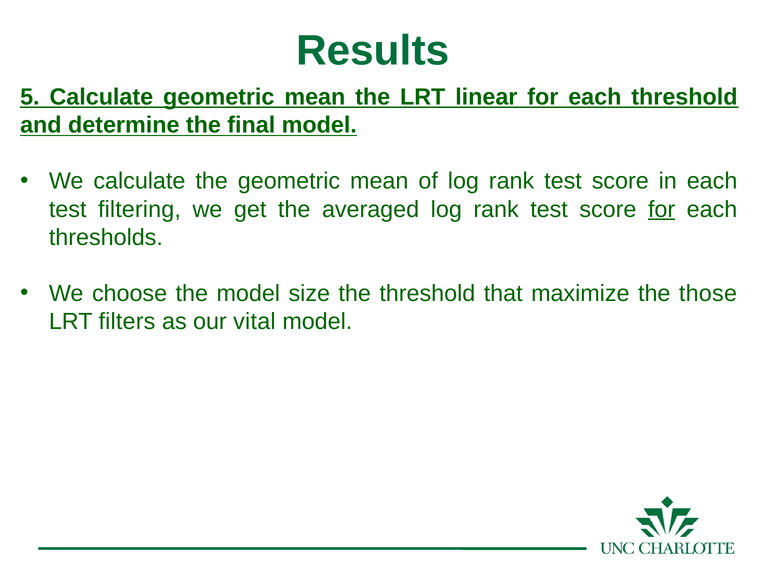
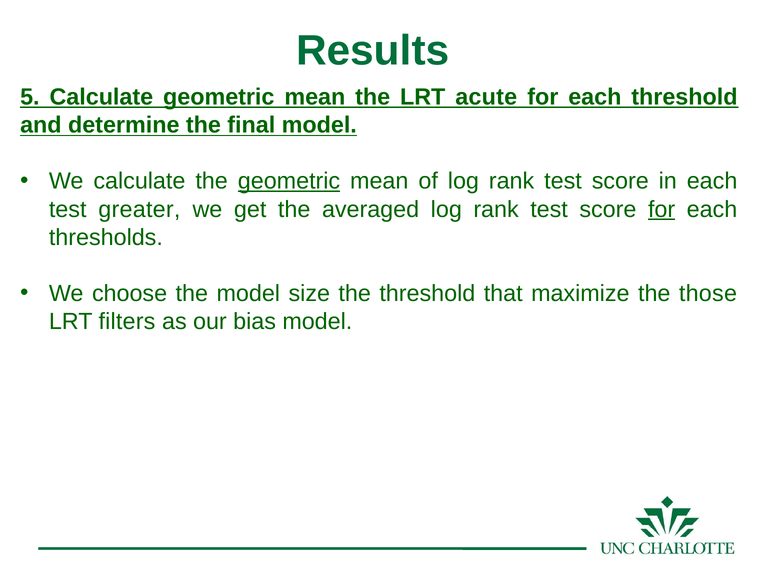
linear: linear -> acute
geometric at (289, 181) underline: none -> present
filtering: filtering -> greater
vital: vital -> bias
